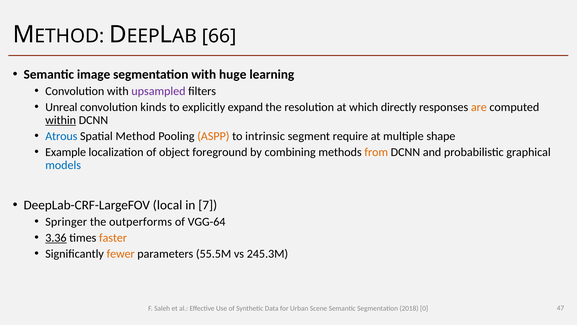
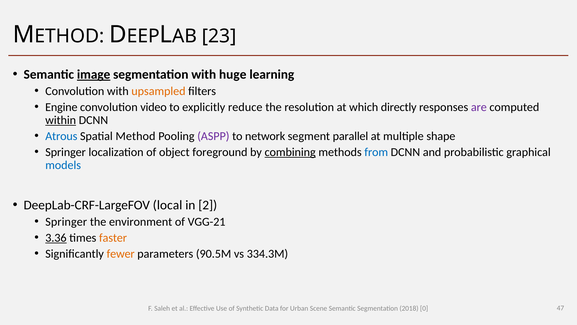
66: 66 -> 23
image underline: none -> present
upsampled colour: purple -> orange
Unreal: Unreal -> Engine
kinds: kinds -> video
expand: expand -> reduce
are colour: orange -> purple
ASPP colour: orange -> purple
intrinsic: intrinsic -> network
require: require -> parallel
Example at (66, 152): Example -> Springer
combining underline: none -> present
from colour: orange -> blue
7: 7 -> 2
outperforms: outperforms -> environment
VGG-64: VGG-64 -> VGG-21
55.5M: 55.5M -> 90.5M
245.3M: 245.3M -> 334.3M
